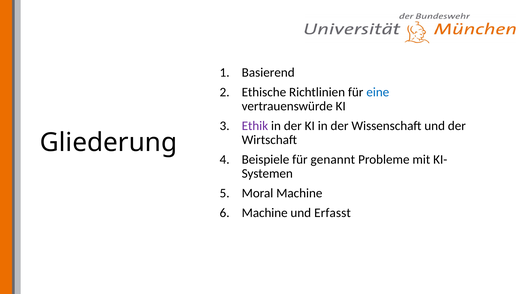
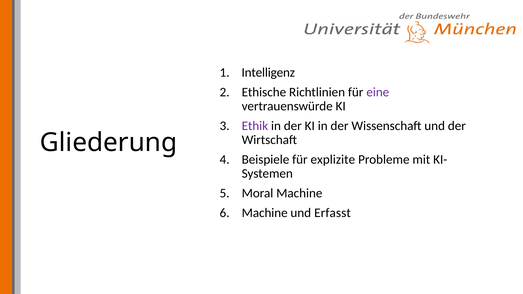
Basierend: Basierend -> Intelligenz
eine colour: blue -> purple
genannt: genannt -> explizite
